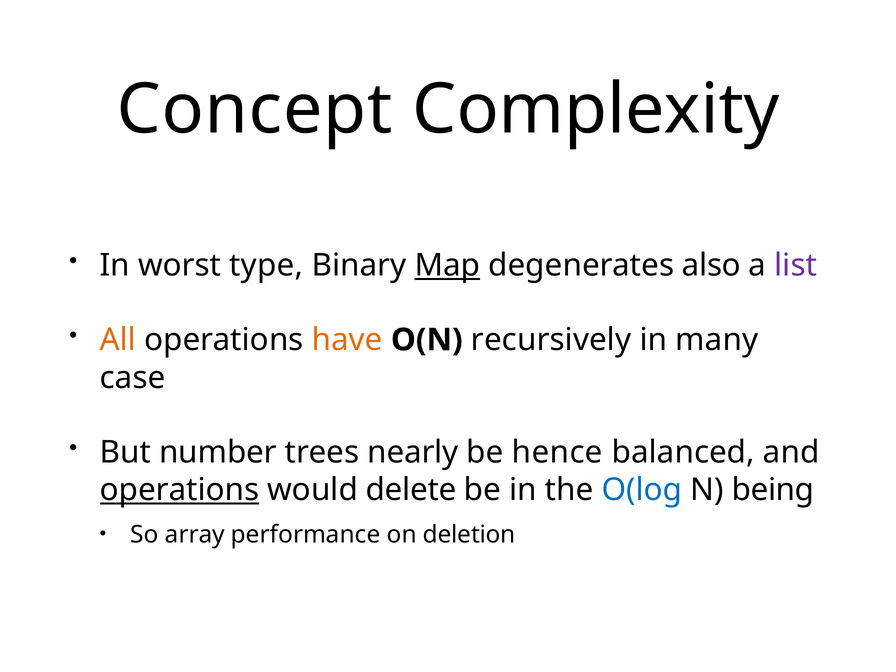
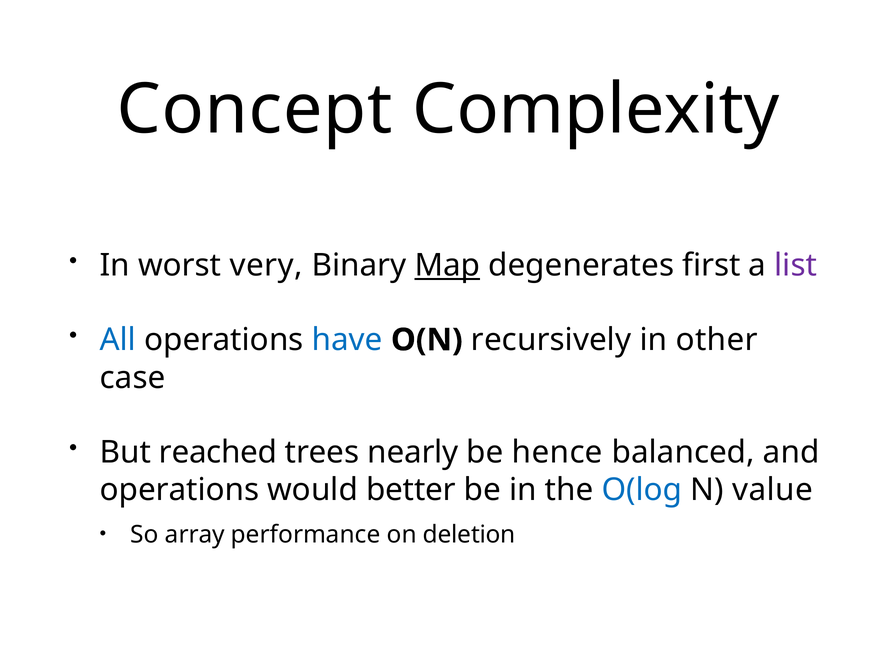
type: type -> very
also: also -> first
All colour: orange -> blue
have colour: orange -> blue
many: many -> other
number: number -> reached
operations at (179, 490) underline: present -> none
delete: delete -> better
being: being -> value
